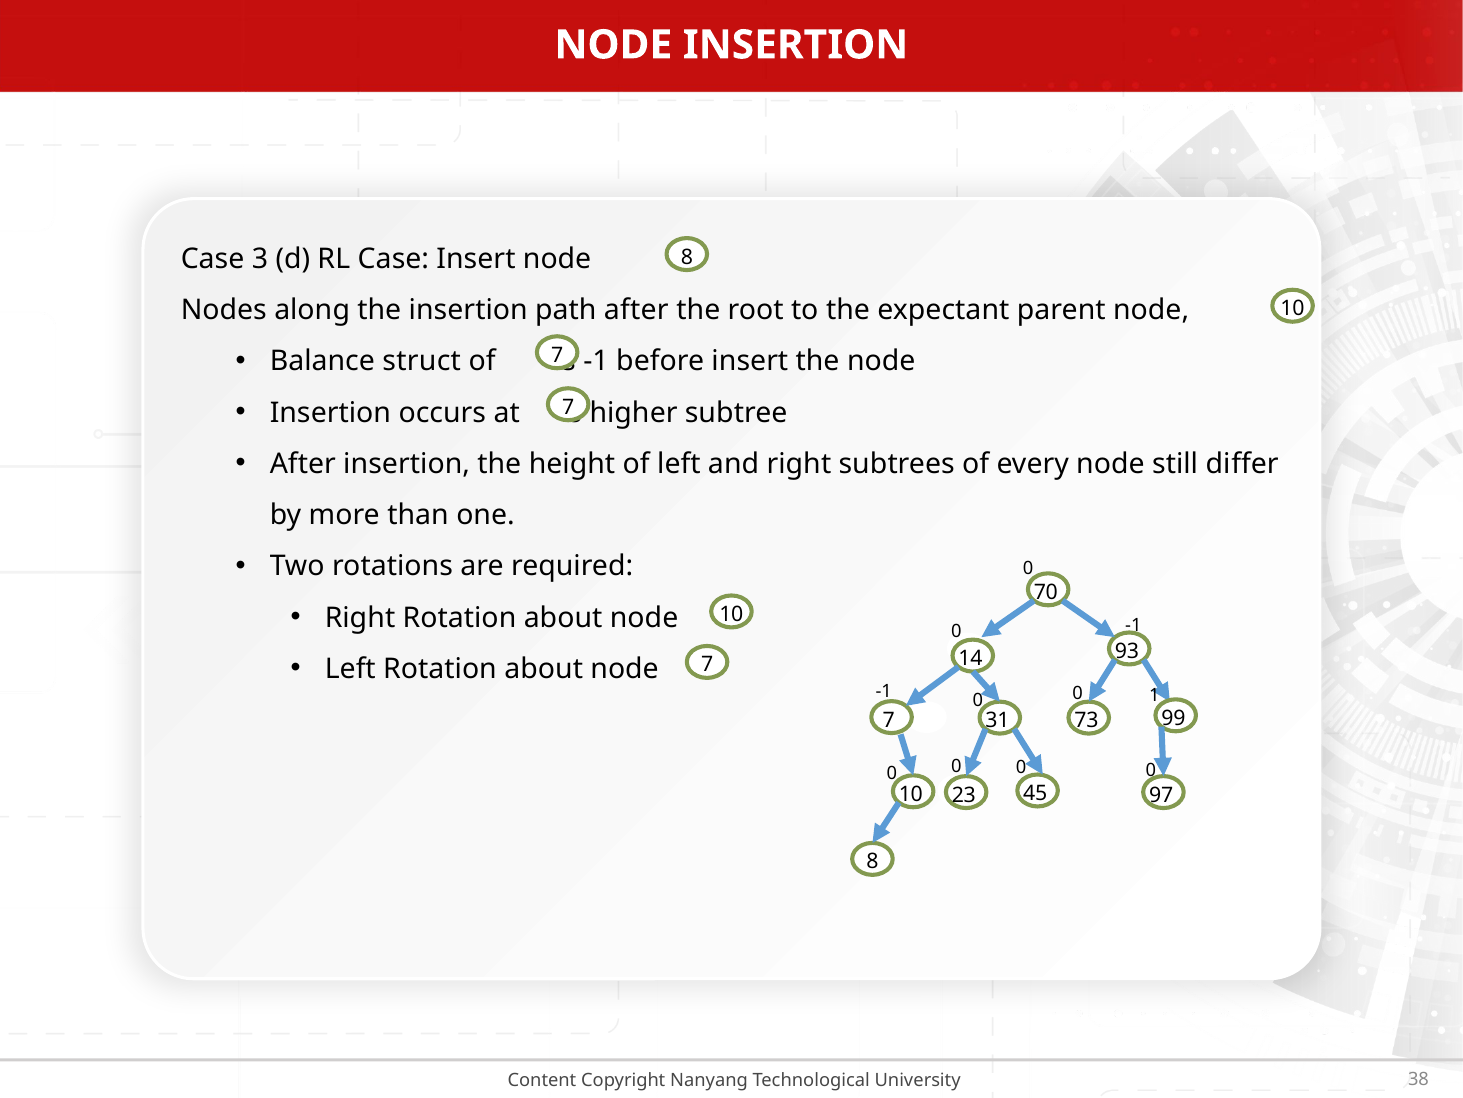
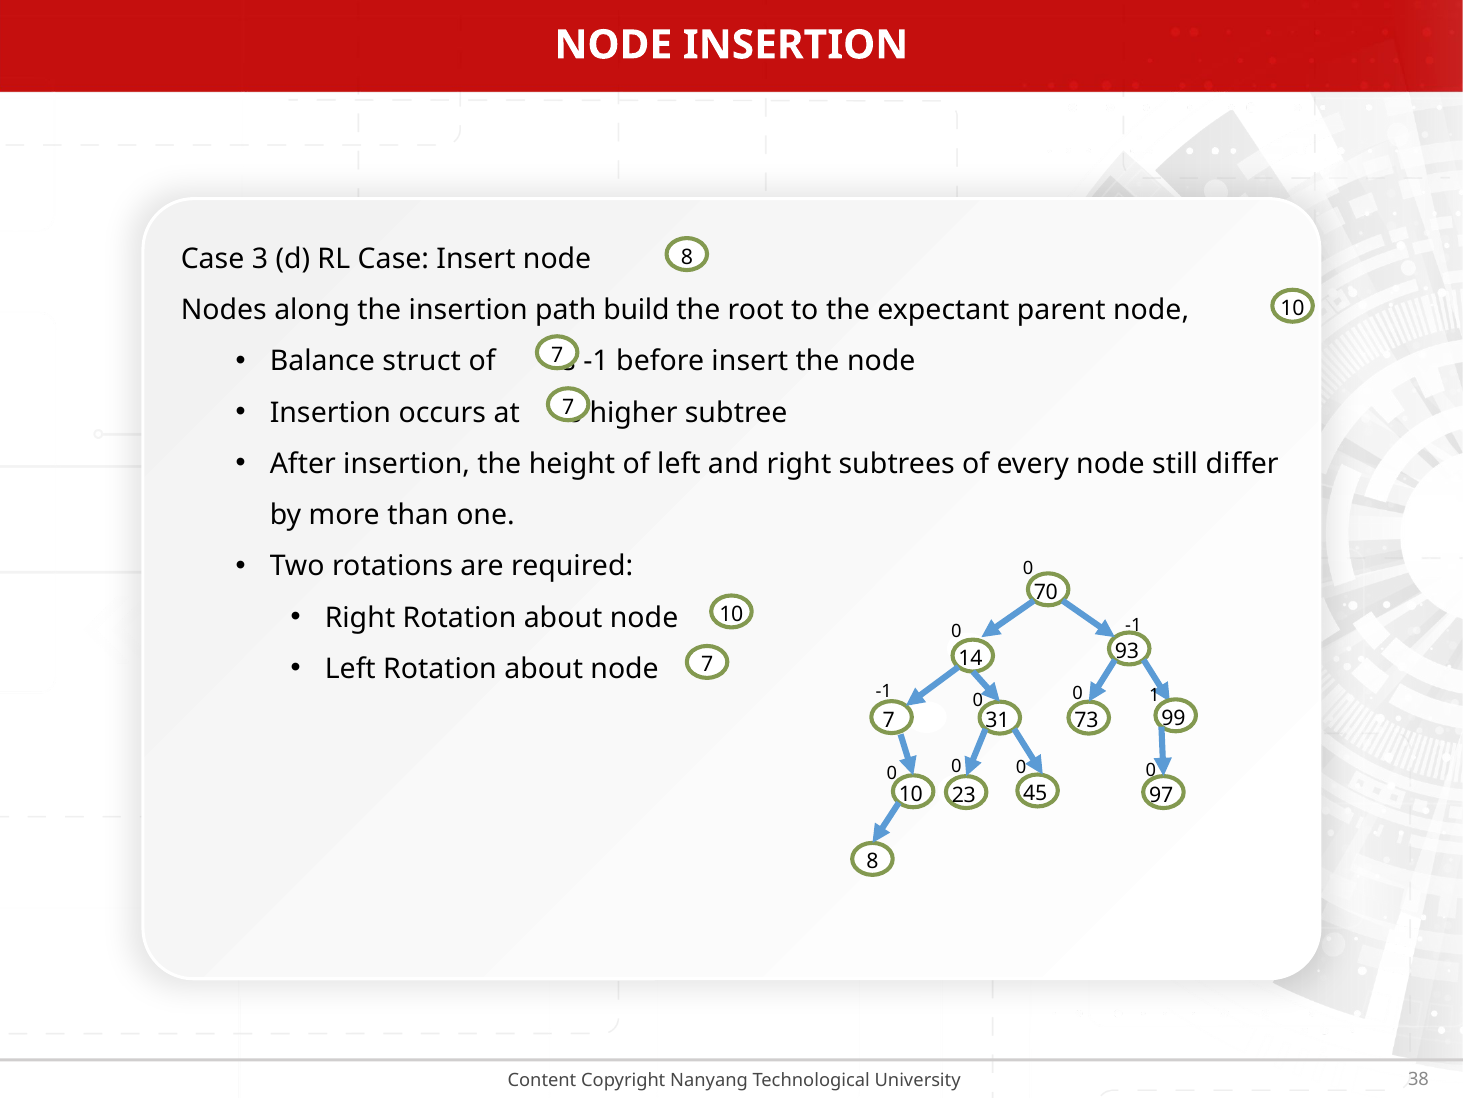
path after: after -> build
